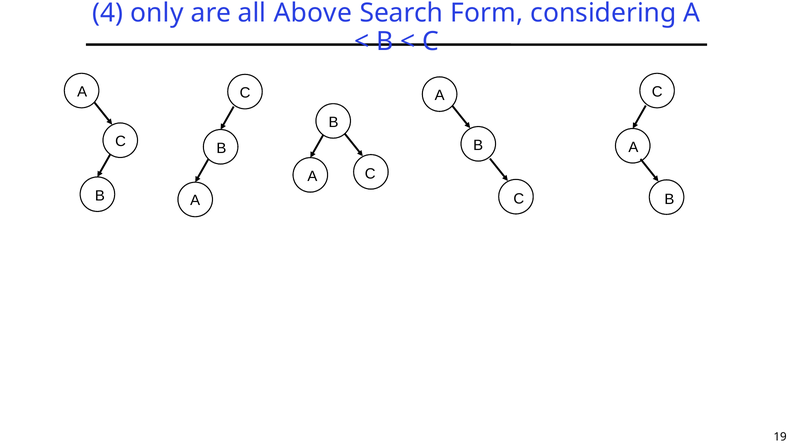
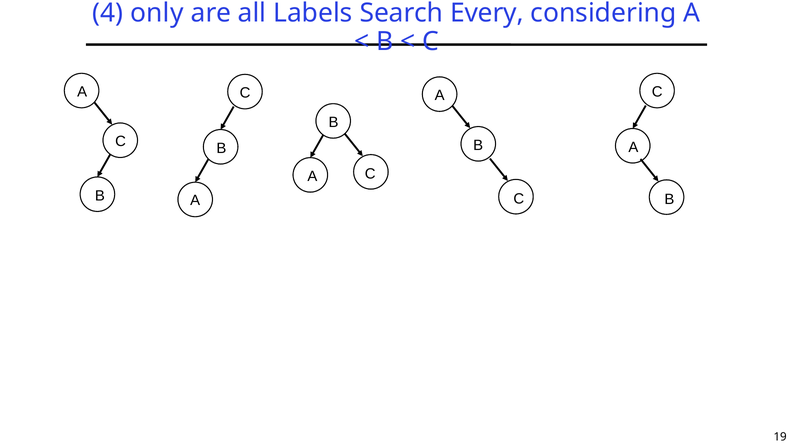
Above: Above -> Labels
Form: Form -> Every
